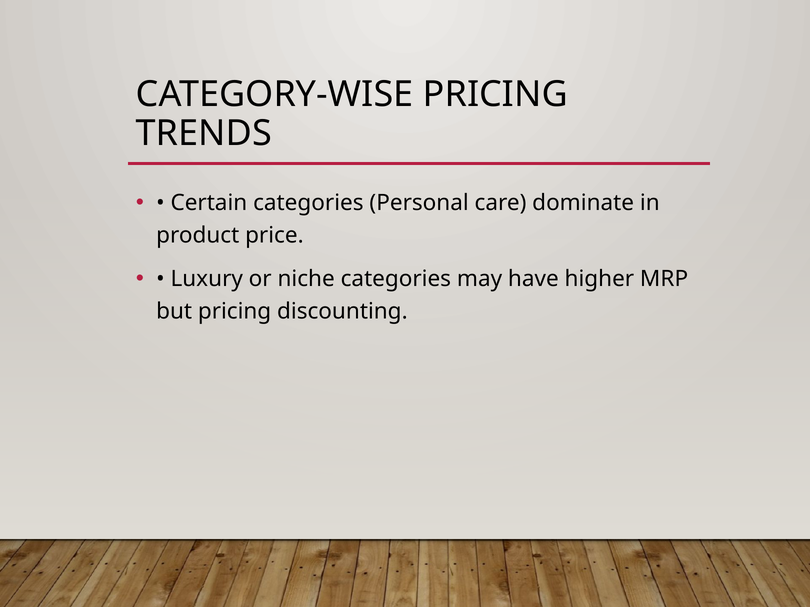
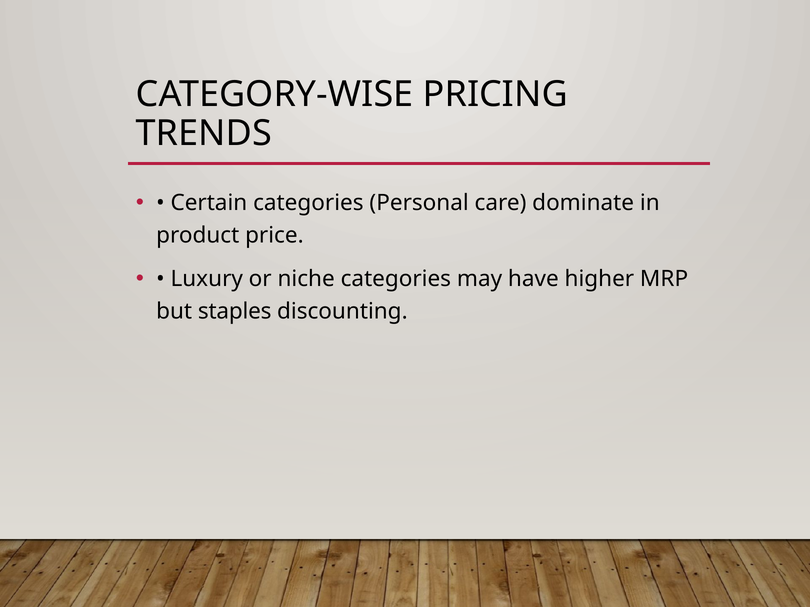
but pricing: pricing -> staples
